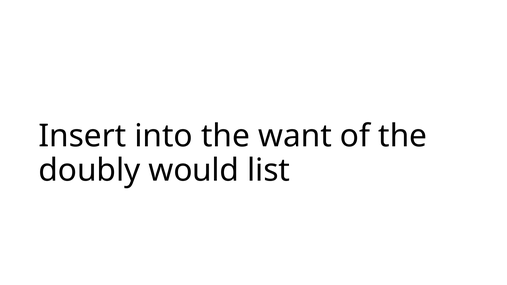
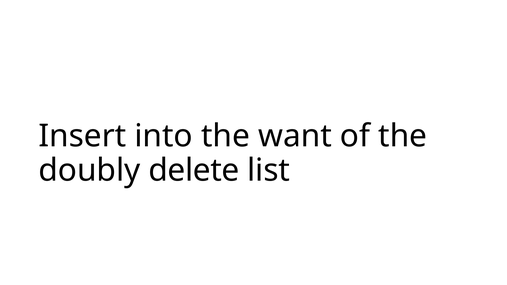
would: would -> delete
